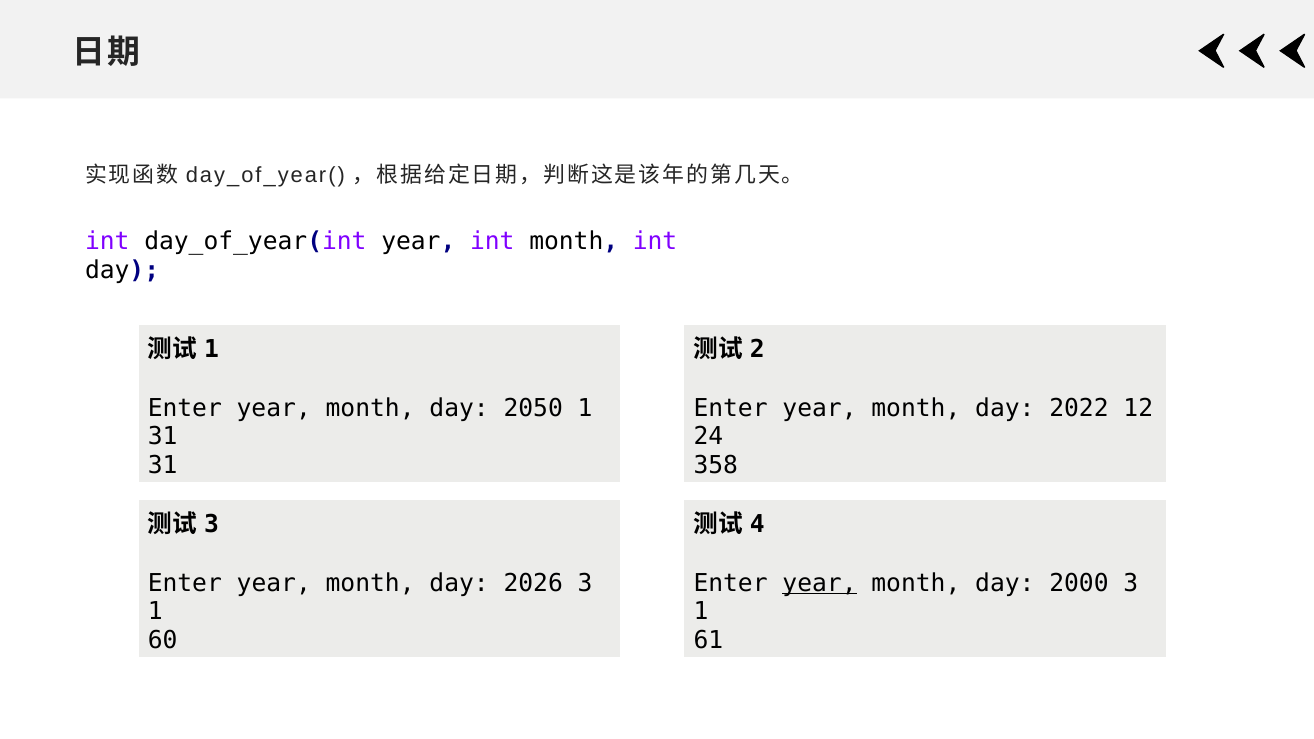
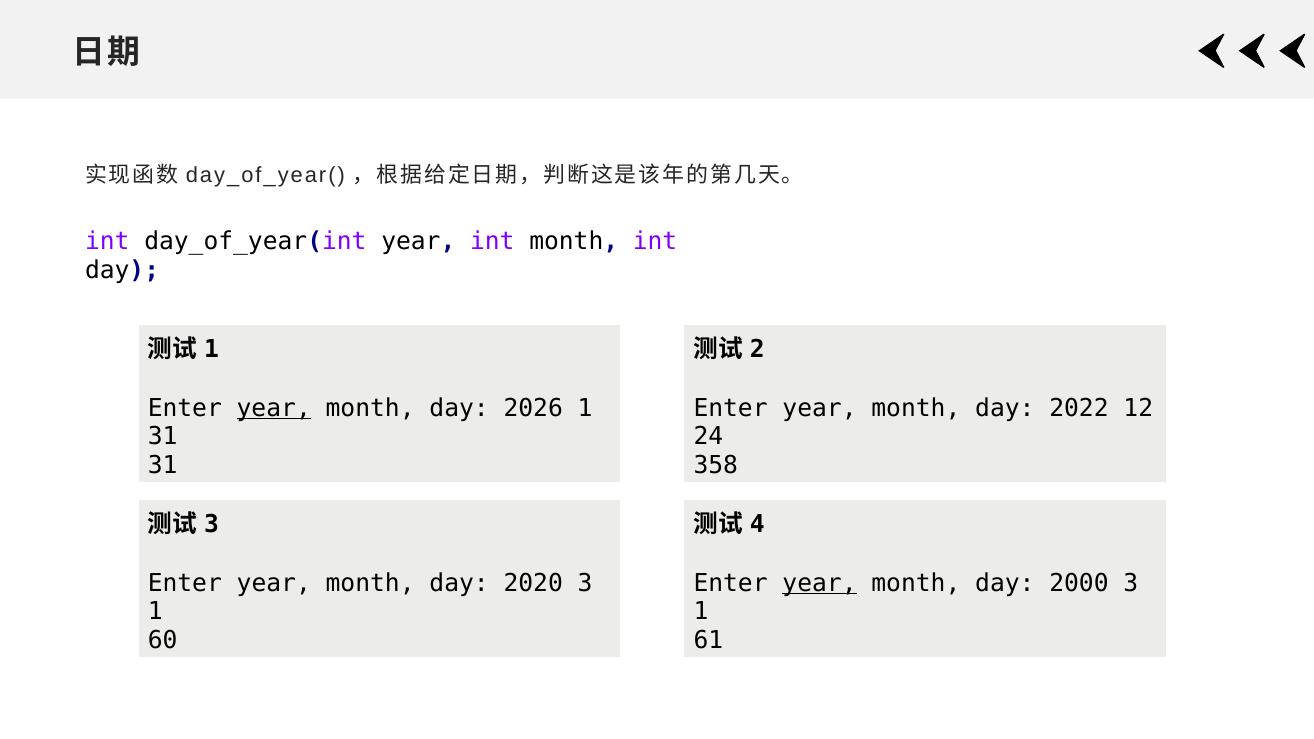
year at (274, 408) underline: none -> present
2050: 2050 -> 2026
2026: 2026 -> 2020
